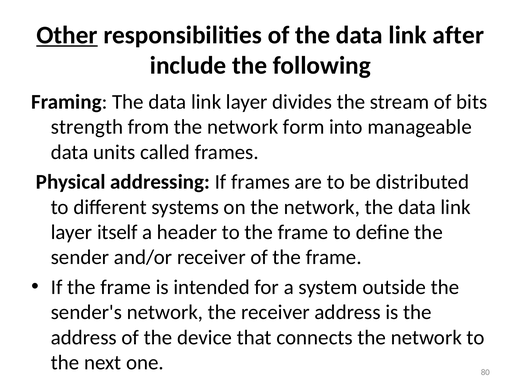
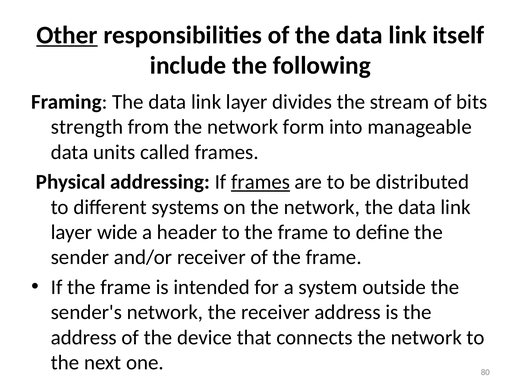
after: after -> itself
frames at (261, 182) underline: none -> present
itself: itself -> wide
